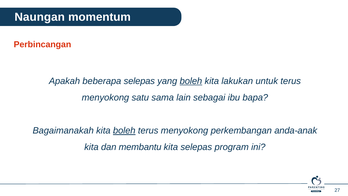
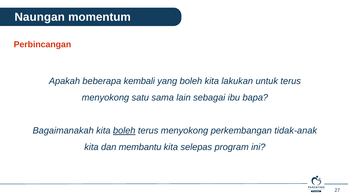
beberapa selepas: selepas -> kembali
boleh at (191, 81) underline: present -> none
anda-anak: anda-anak -> tidak-anak
